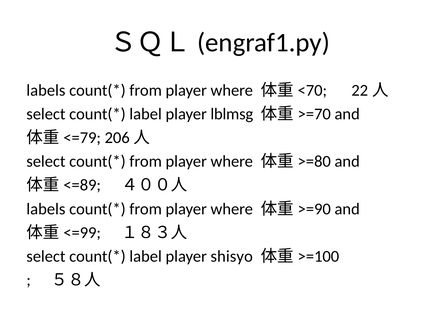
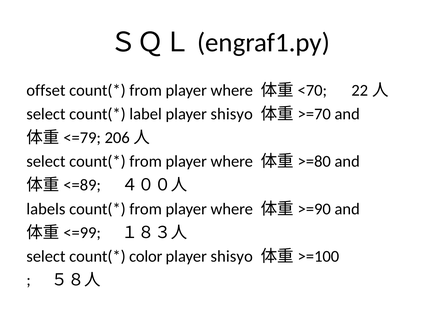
labels at (46, 90): labels -> offset
lblmsg at (232, 114): lblmsg -> shisyo
label at (146, 256): label -> color
